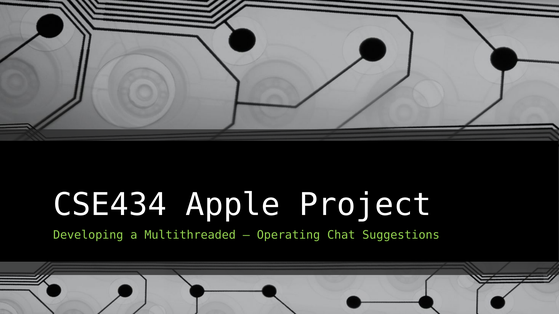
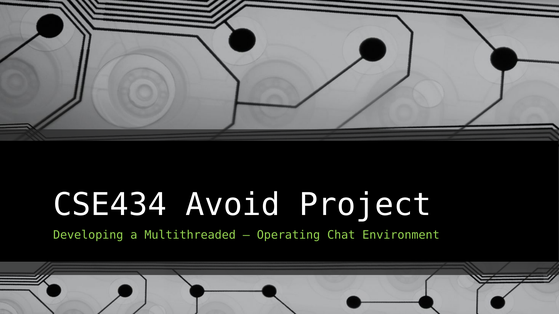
Apple: Apple -> Avoid
Suggestions: Suggestions -> Environment
